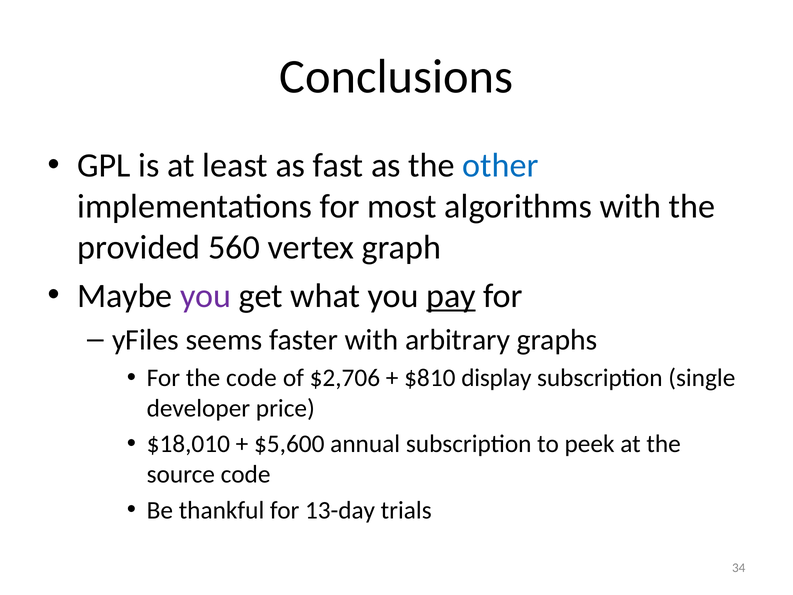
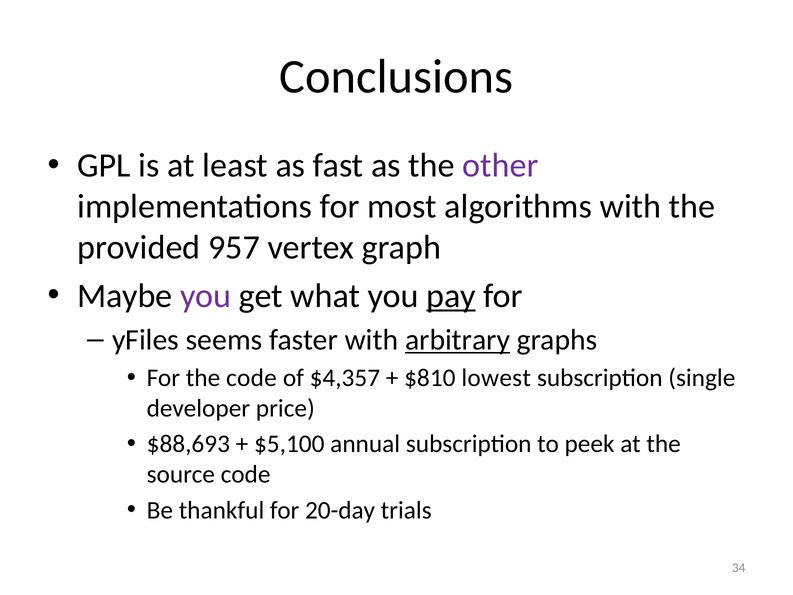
other colour: blue -> purple
560: 560 -> 957
arbitrary underline: none -> present
$2,706: $2,706 -> $4,357
display: display -> lowest
$18,010: $18,010 -> $88,693
$5,600: $5,600 -> $5,100
13-day: 13-day -> 20-day
